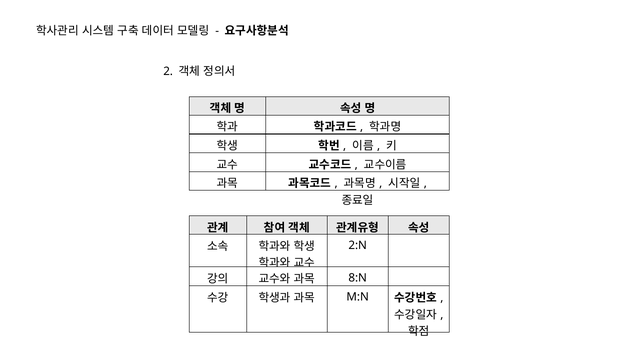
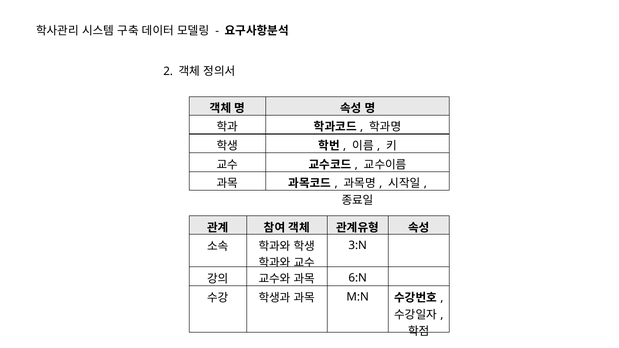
2:N: 2:N -> 3:N
8:N: 8:N -> 6:N
